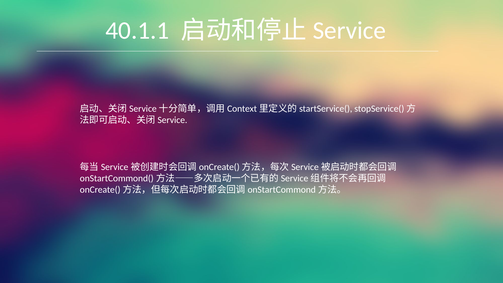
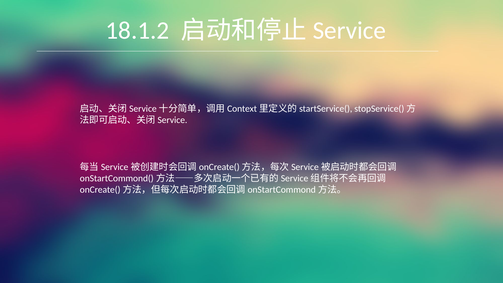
40.1.1: 40.1.1 -> 18.1.2
